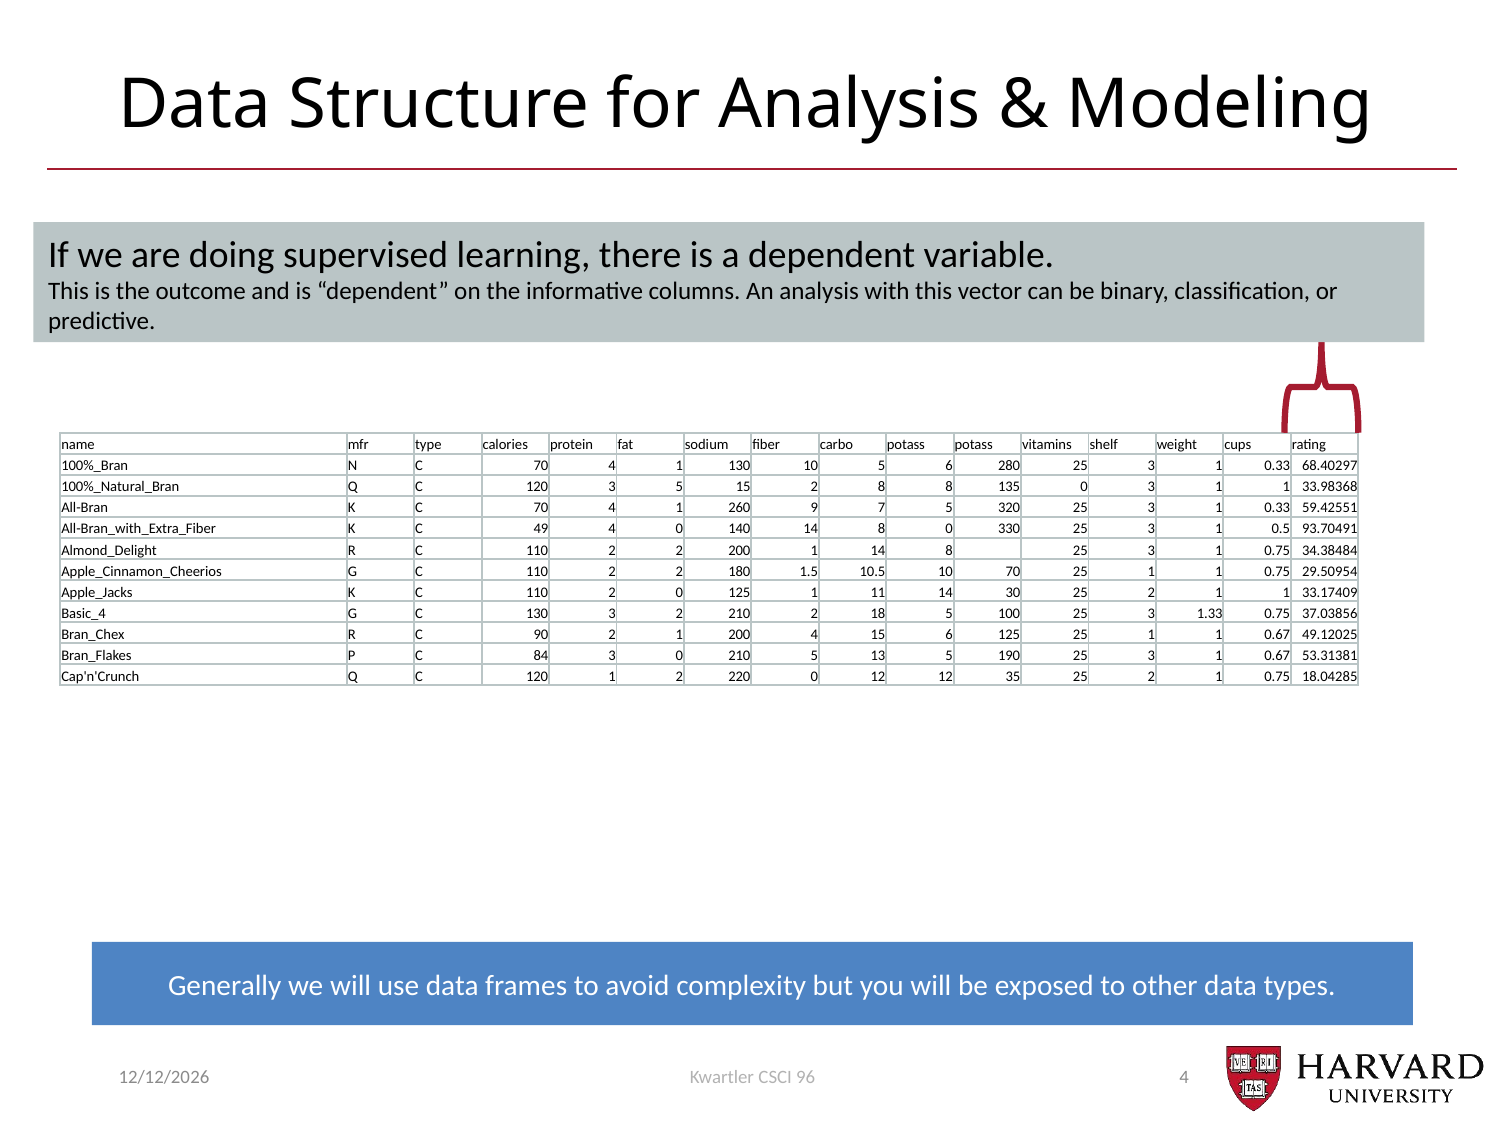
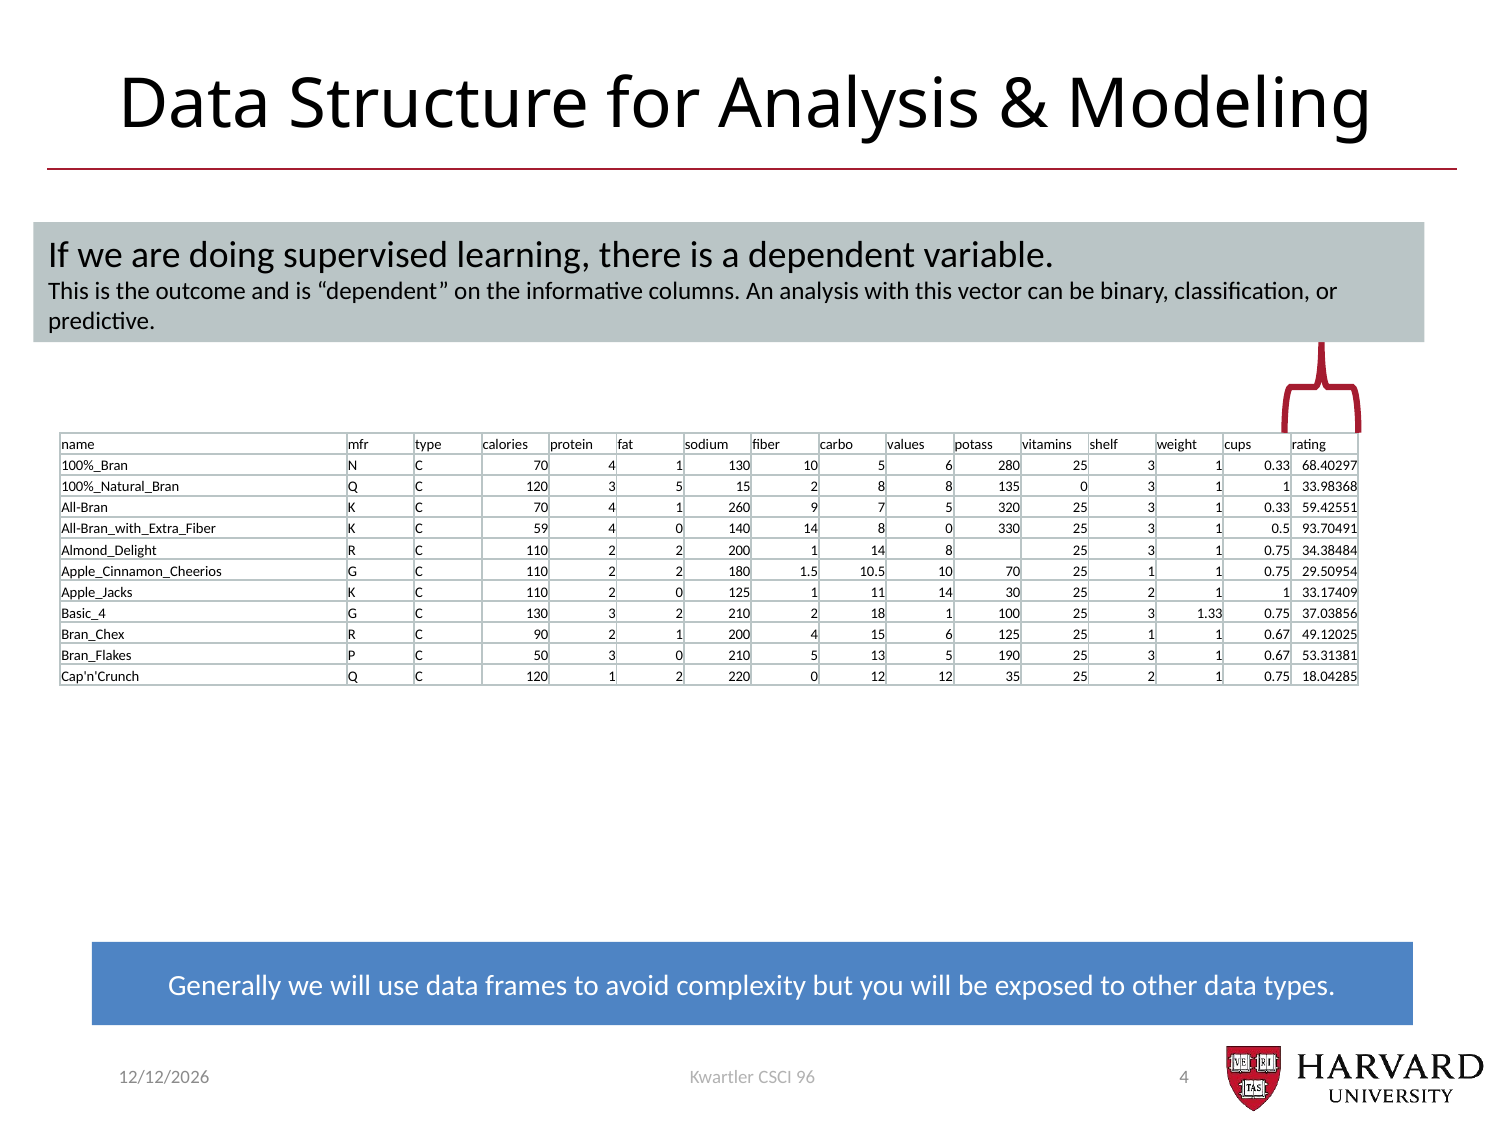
carbo potass: potass -> values
49: 49 -> 59
18 5: 5 -> 1
84: 84 -> 50
